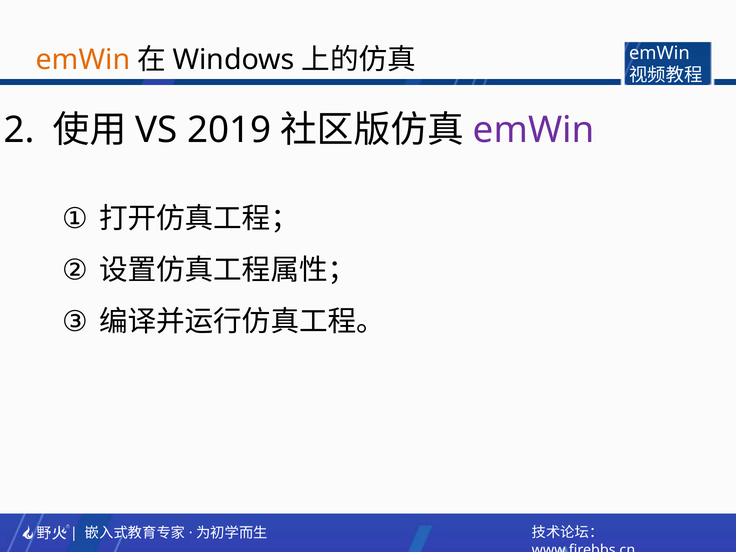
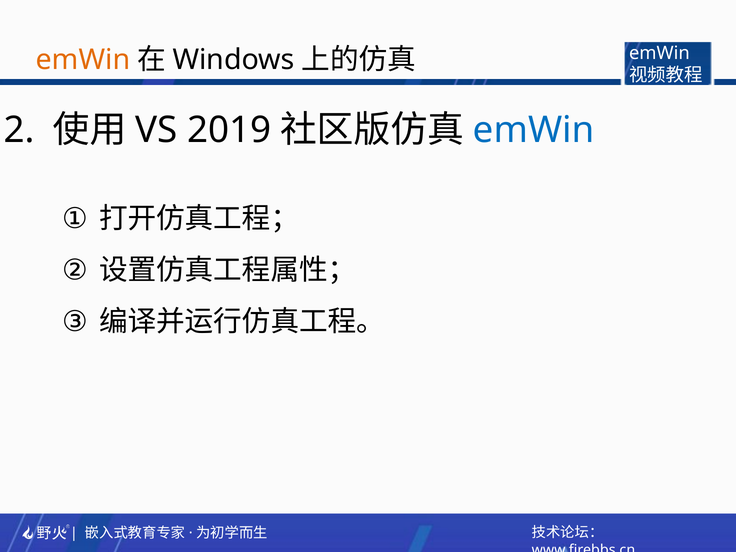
emWin at (534, 130) colour: purple -> blue
